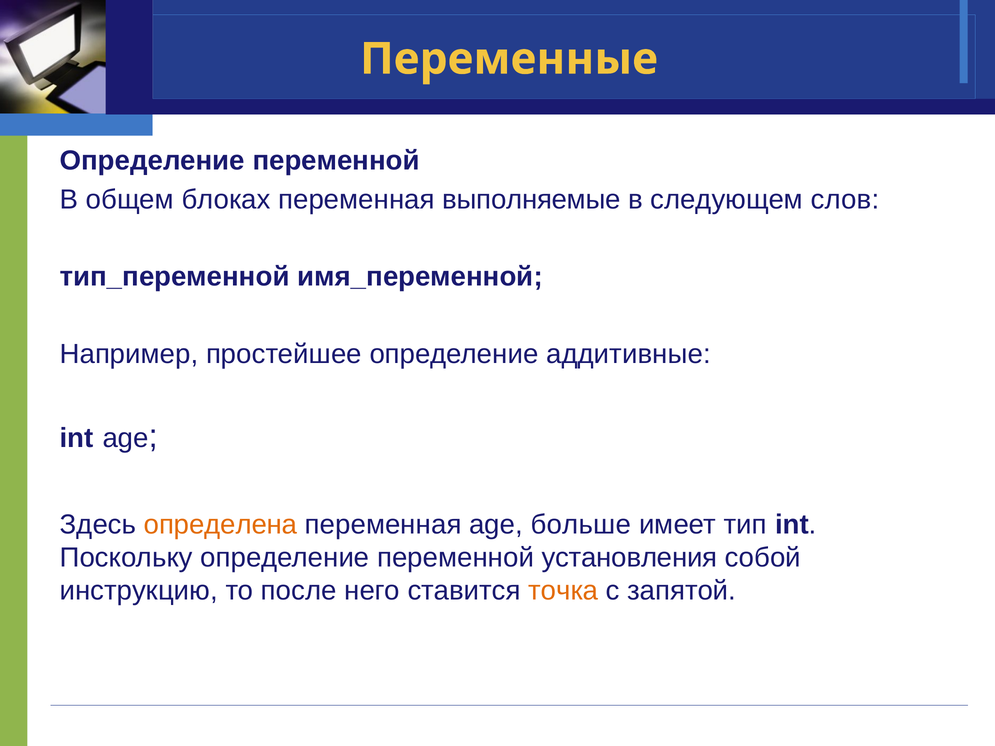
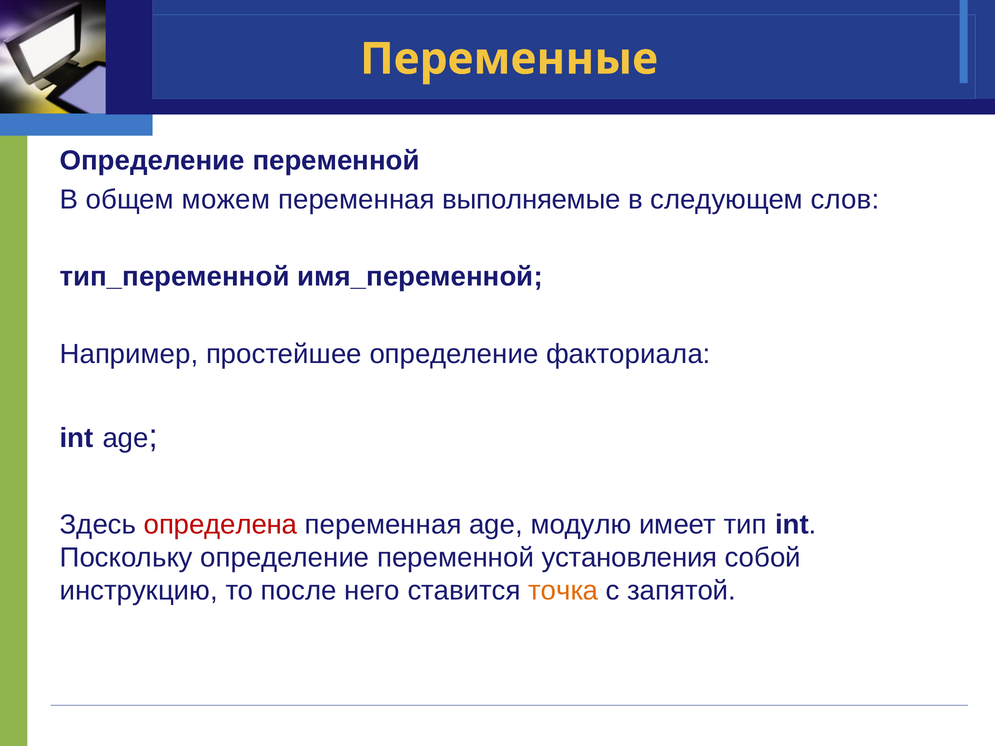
блоках: блоках -> можем
аддитивные: аддитивные -> факториала
определена colour: orange -> red
больше: больше -> модулю
